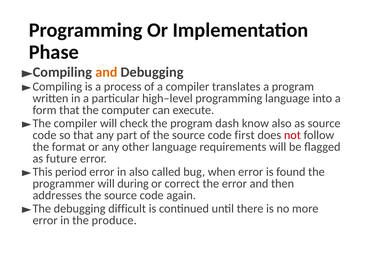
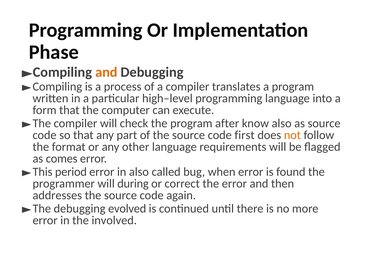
dash: dash -> after
not colour: red -> orange
future: future -> comes
difficult: difficult -> evolved
produce: produce -> involved
